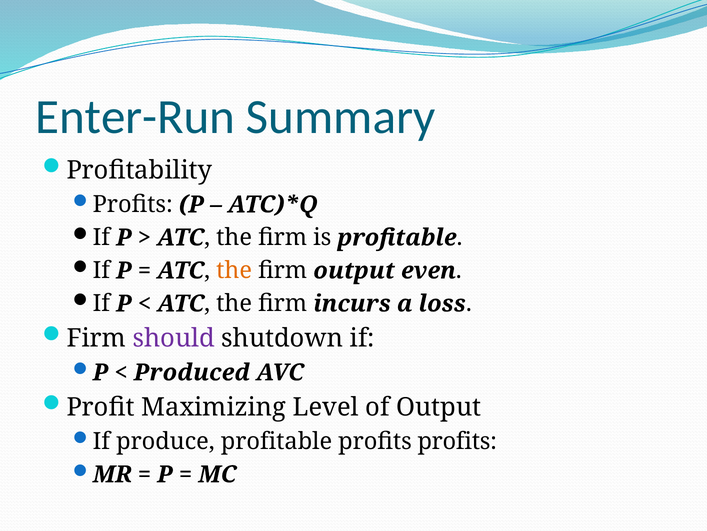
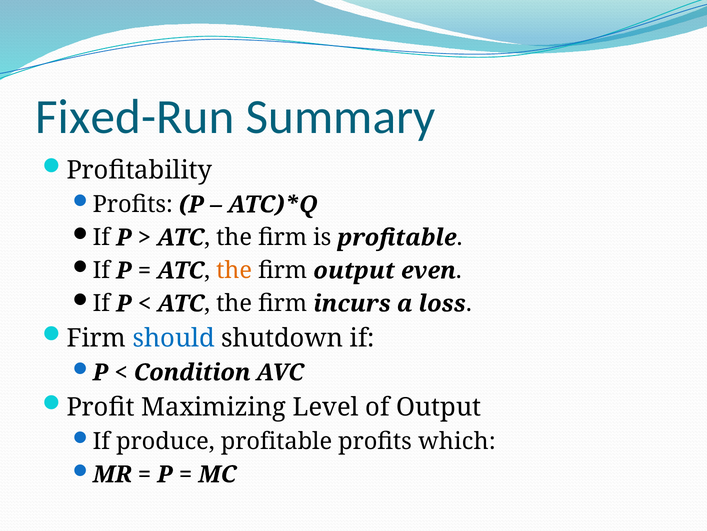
Enter-Run: Enter-Run -> Fixed-Run
should colour: purple -> blue
Produced: Produced -> Condition
profits profits: profits -> which
